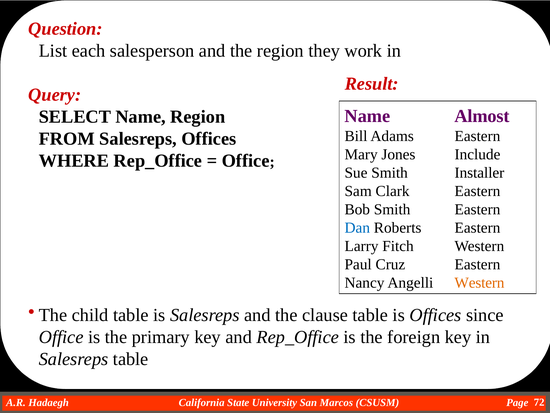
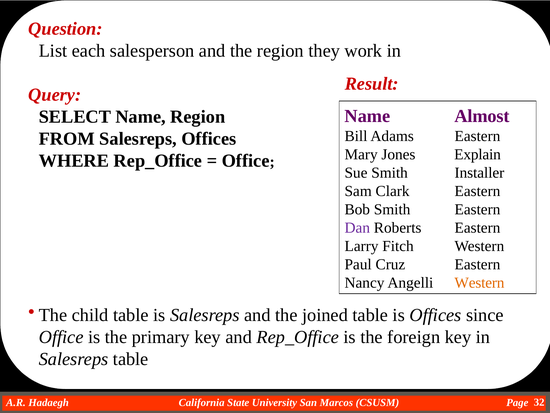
Include: Include -> Explain
Dan colour: blue -> purple
clause: clause -> joined
72: 72 -> 32
